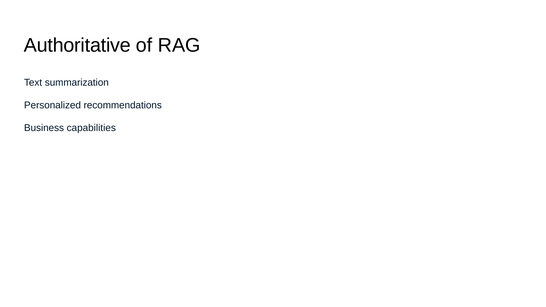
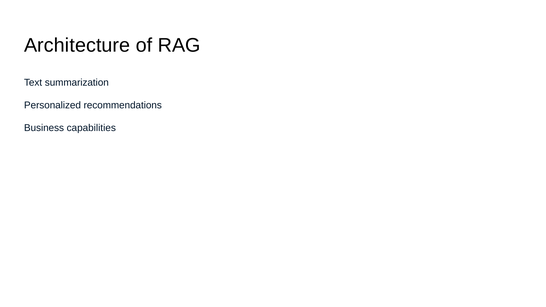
Authoritative: Authoritative -> Architecture
